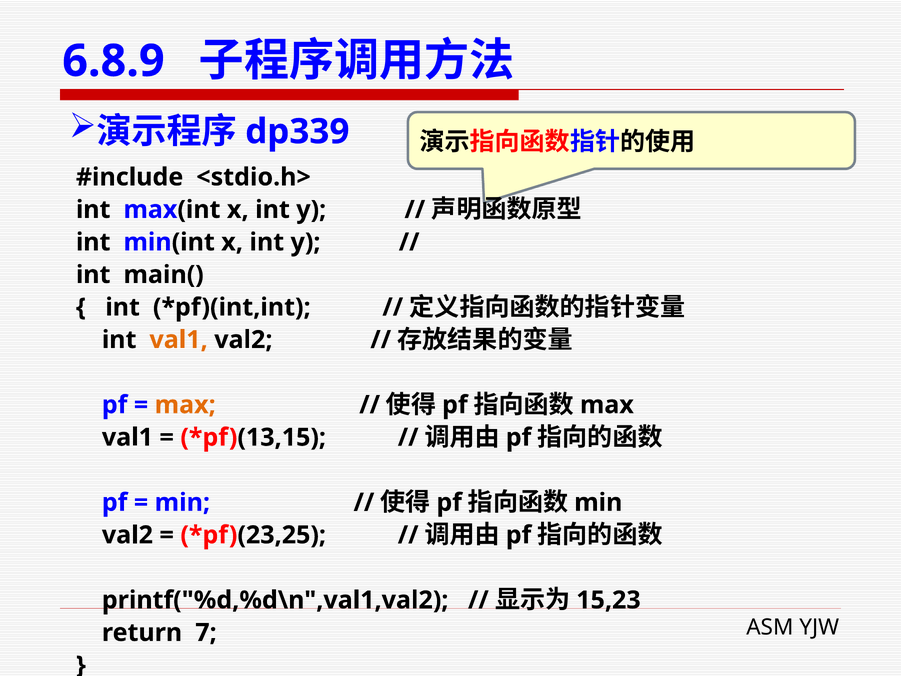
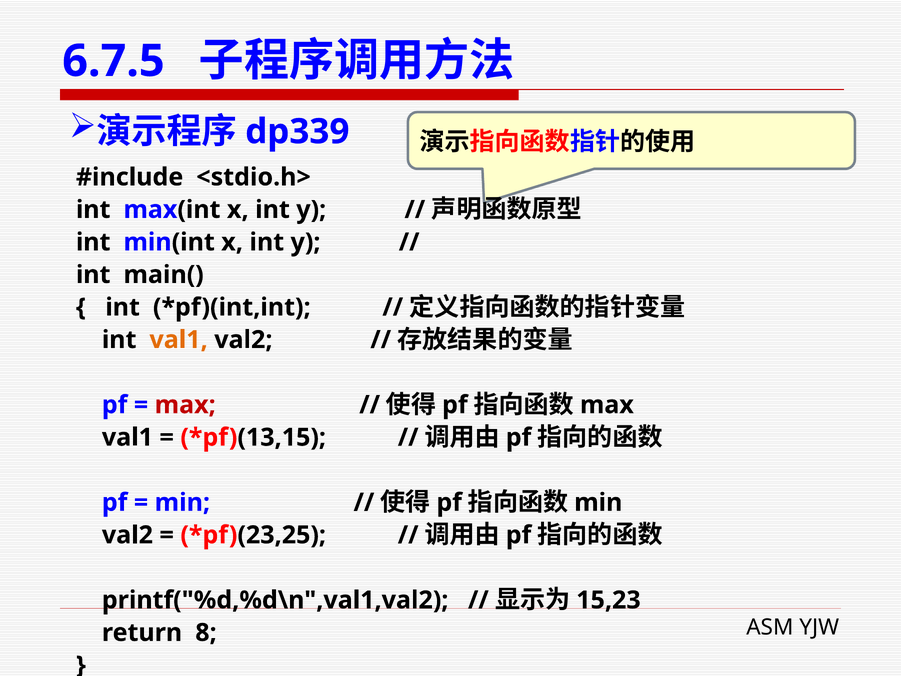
6.8.9: 6.8.9 -> 6.7.5
max at (185, 405) colour: orange -> red
7: 7 -> 8
